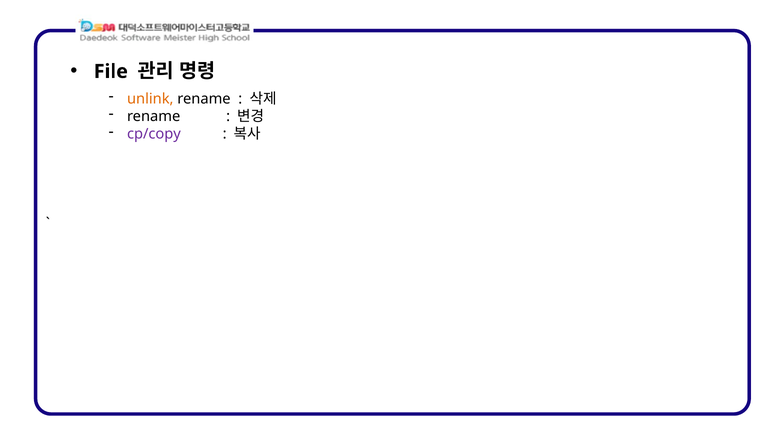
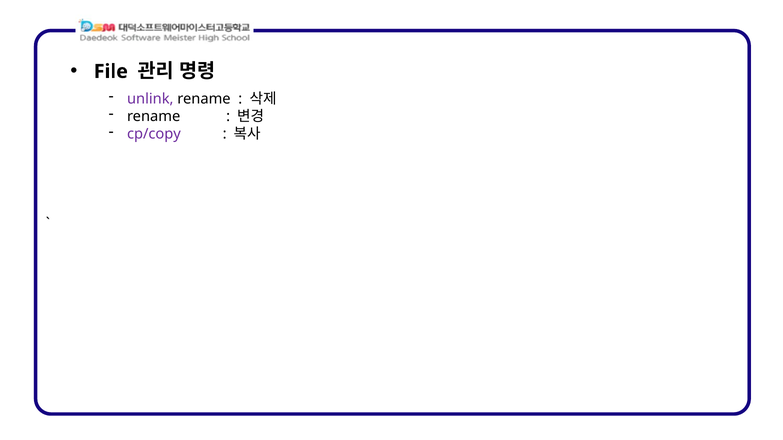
unlink colour: orange -> purple
